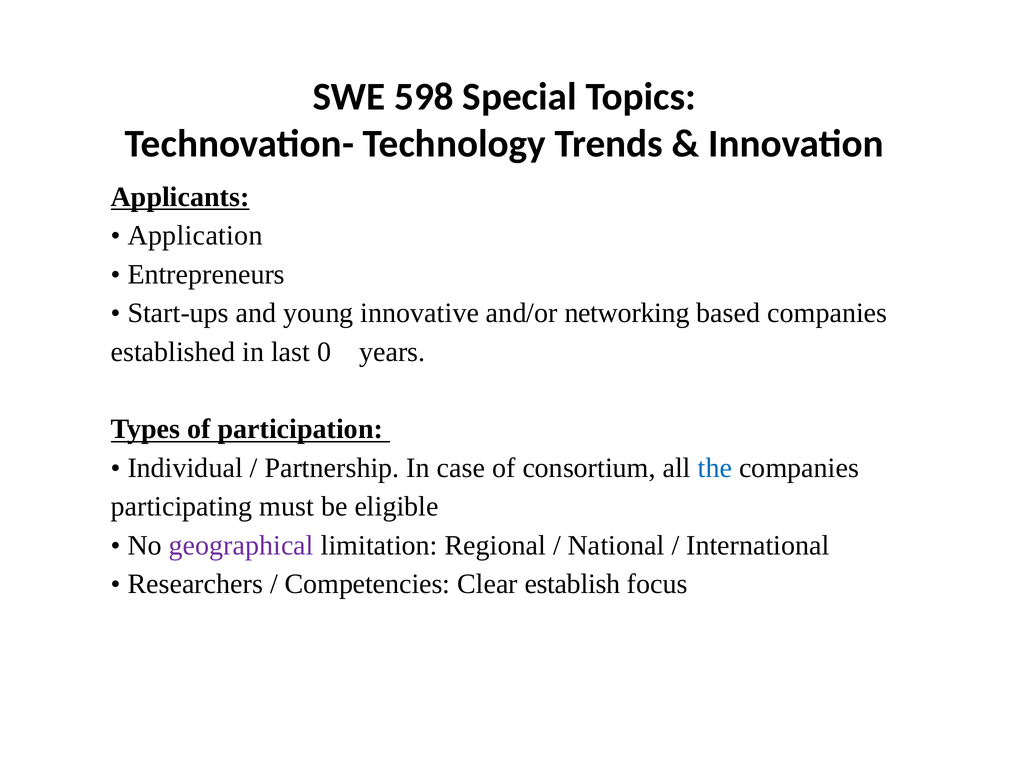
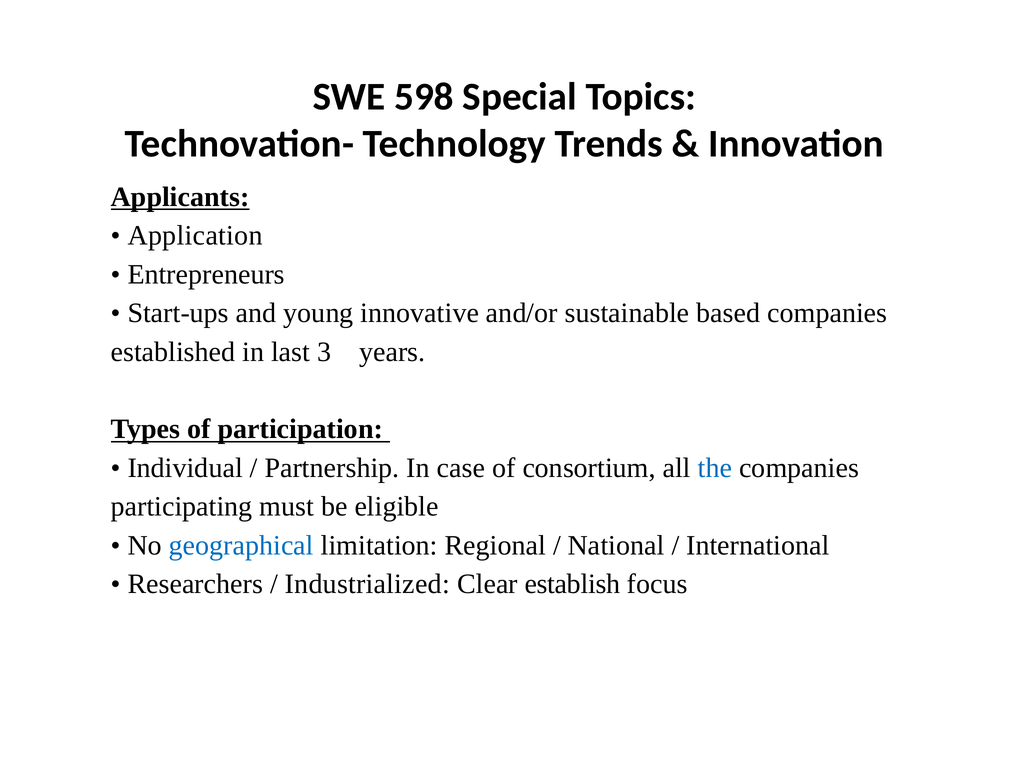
networking: networking -> sustainable
0: 0 -> 3
geographical colour: purple -> blue
Competencies: Competencies -> Industrialized
